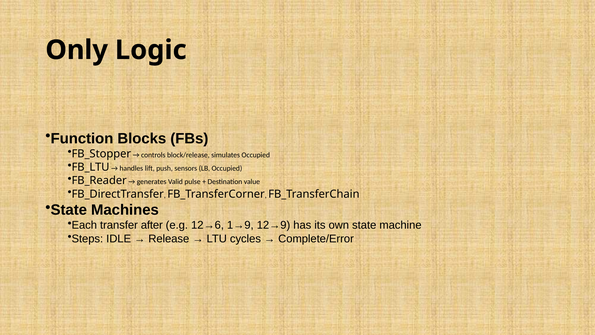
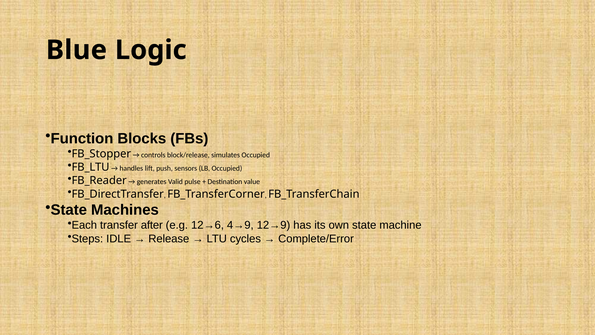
Only: Only -> Blue
1→9: 1→9 -> 4→9
